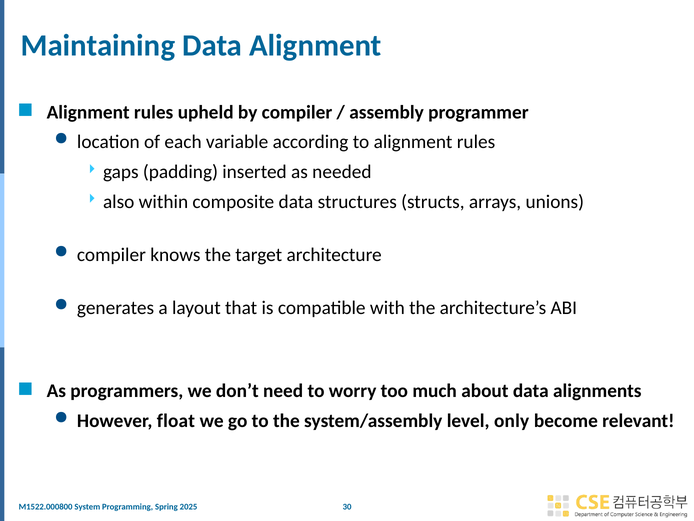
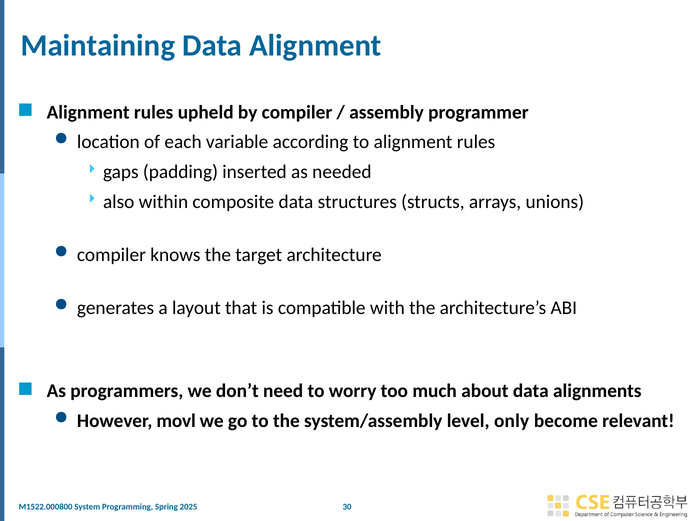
float: float -> movl
